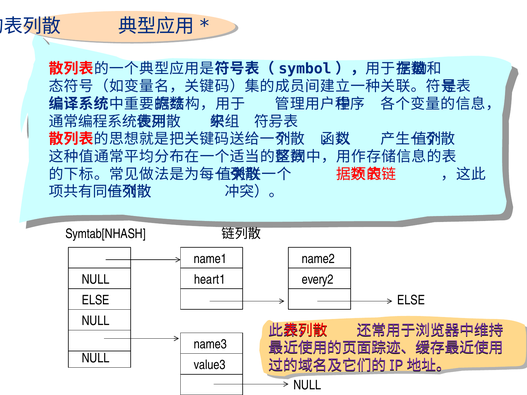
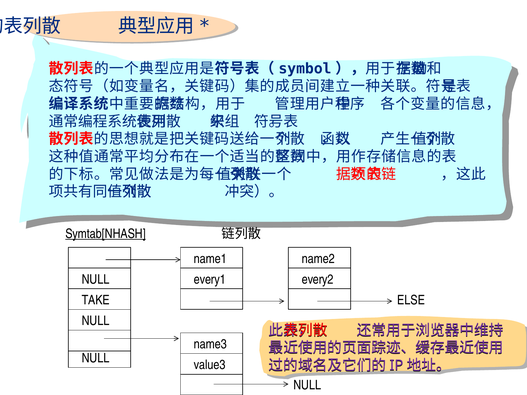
Symtab[NHASH underline: none -> present
heart1: heart1 -> every1
ELSE at (96, 300): ELSE -> TAKE
